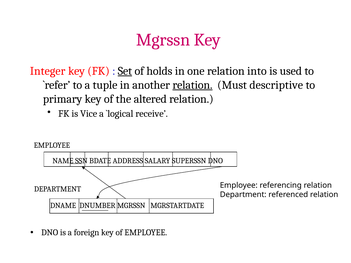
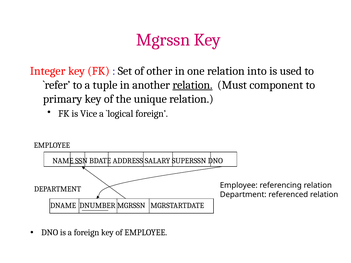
Set underline: present -> none
holds: holds -> other
descriptive: descriptive -> component
altered: altered -> unique
receive at (152, 114): receive -> foreign
